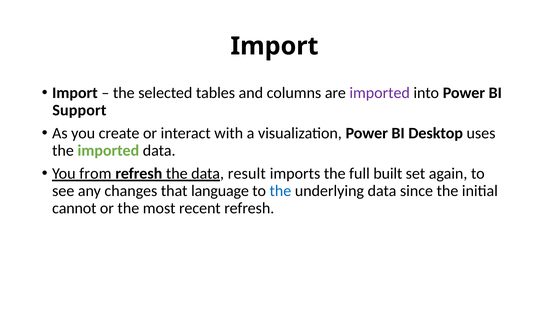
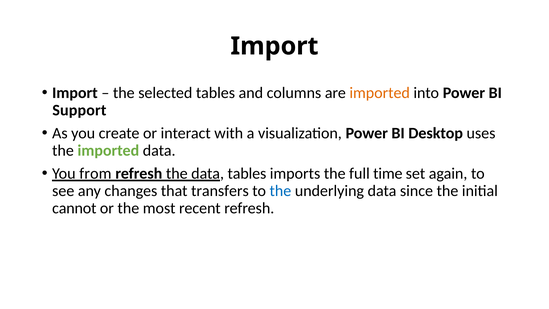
imported at (380, 93) colour: purple -> orange
data result: result -> tables
built: built -> time
language: language -> transfers
